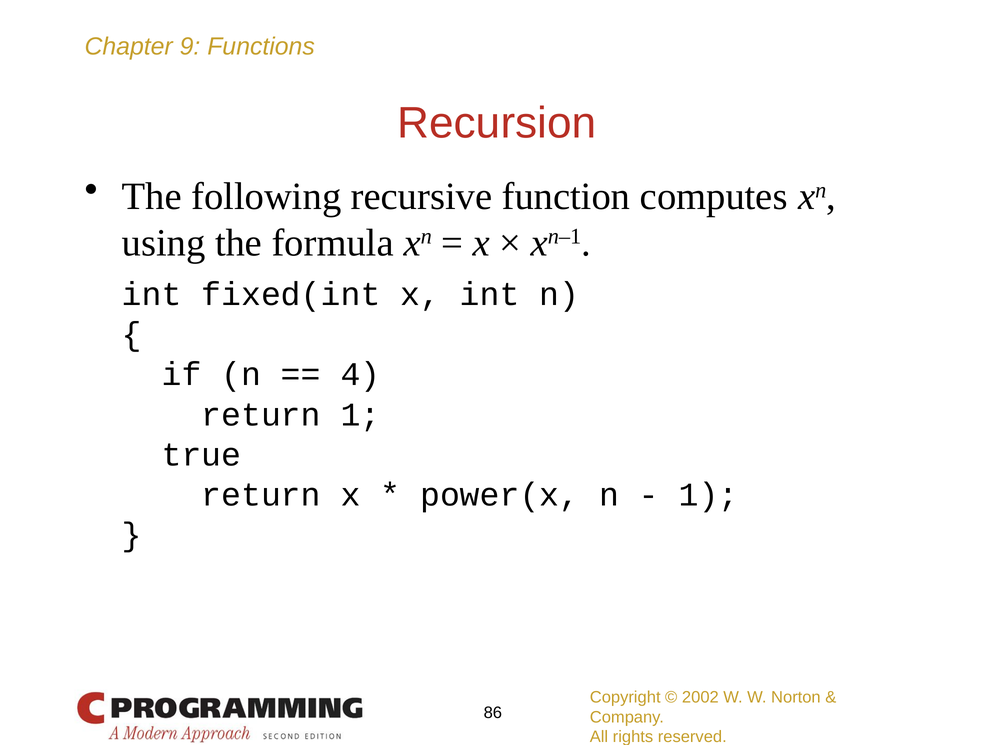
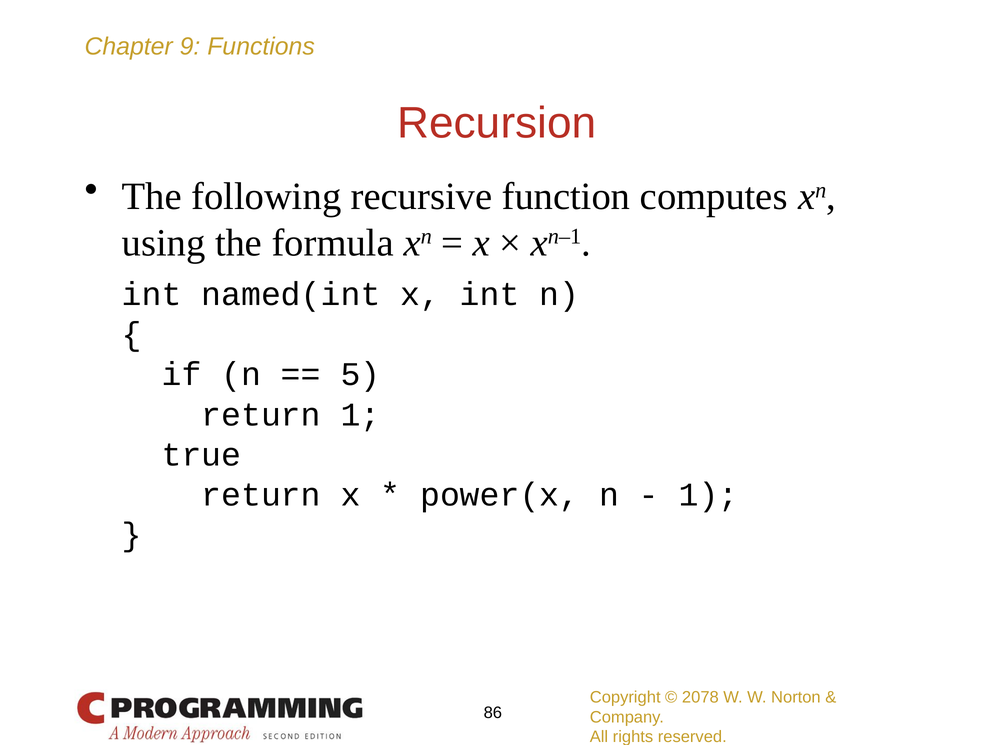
fixed(int: fixed(int -> named(int
4: 4 -> 5
2002: 2002 -> 2078
